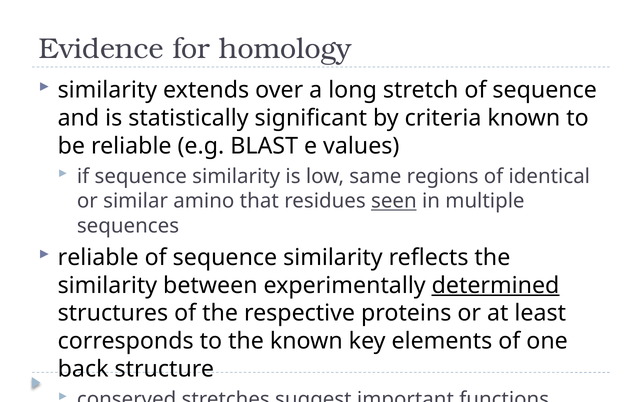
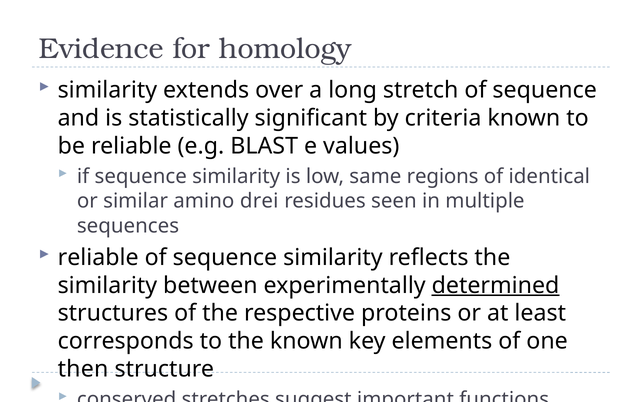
that: that -> drei
seen underline: present -> none
back: back -> then
